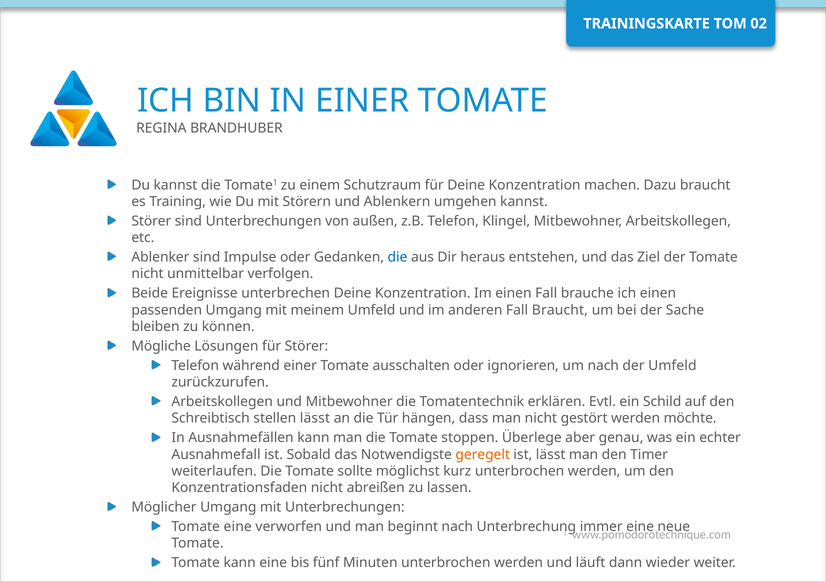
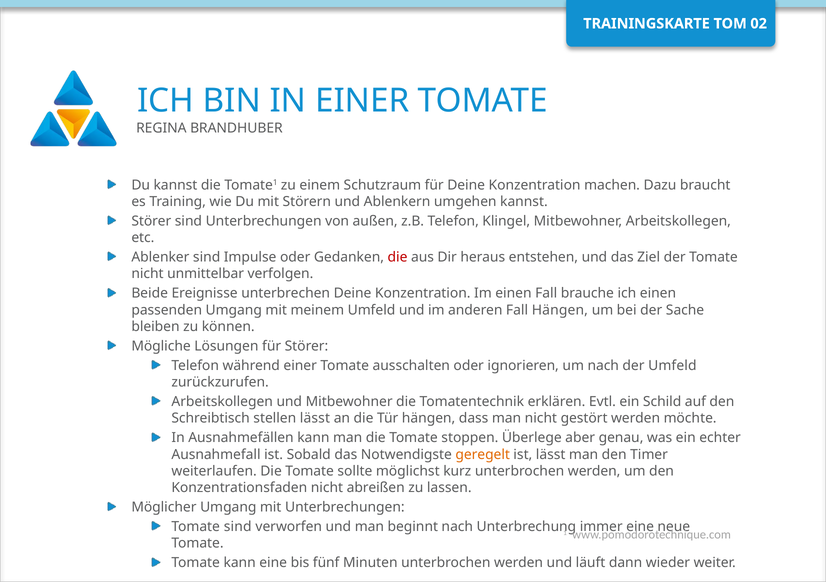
die at (398, 257) colour: blue -> red
Fall Braucht: Braucht -> Hängen
Tomate eine: eine -> sind
